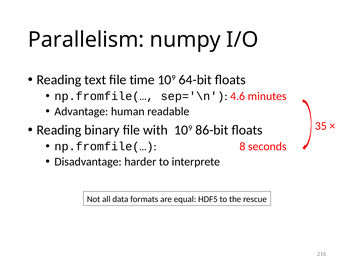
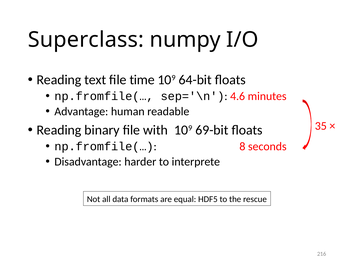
Parallelism: Parallelism -> Superclass
86-bit: 86-bit -> 69-bit
